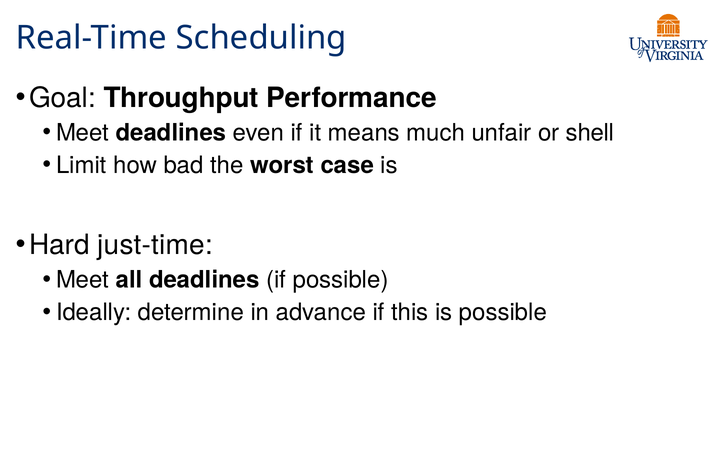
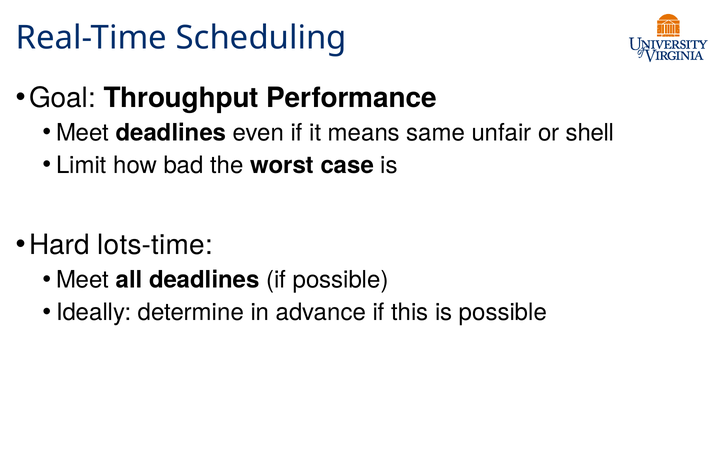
much: much -> same
just-time: just-time -> lots-time
